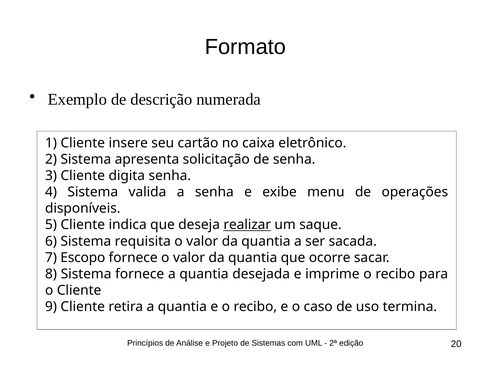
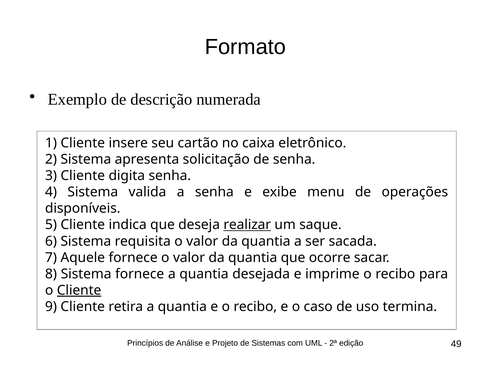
Escopo: Escopo -> Aquele
Cliente at (79, 290) underline: none -> present
20: 20 -> 49
